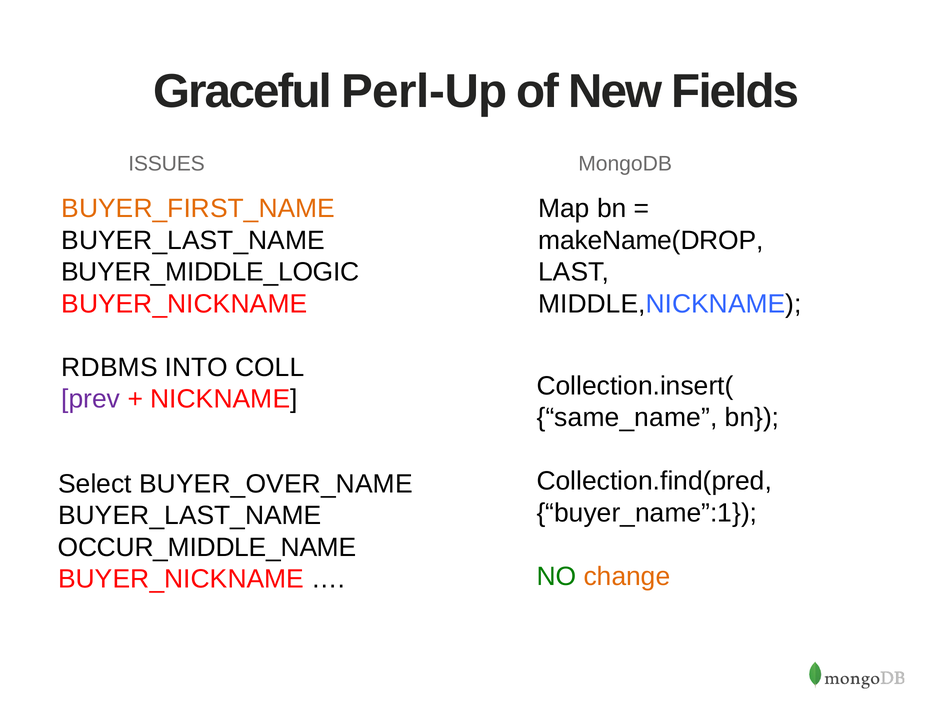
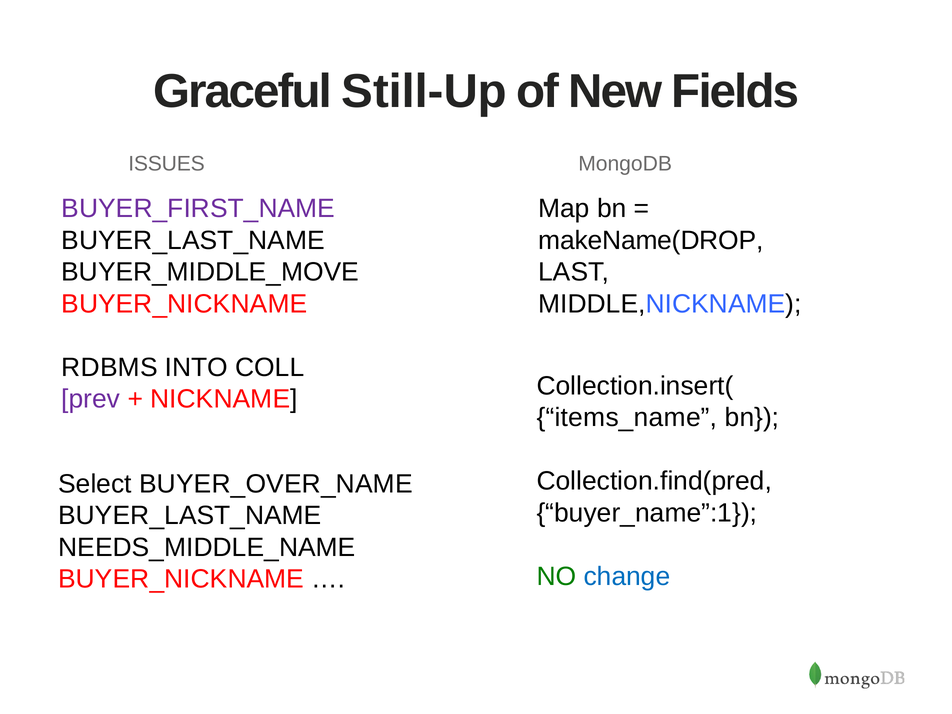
Perl-Up: Perl-Up -> Still-Up
BUYER_FIRST_NAME colour: orange -> purple
BUYER_MIDDLE_LOGIC: BUYER_MIDDLE_LOGIC -> BUYER_MIDDLE_MOVE
same_name: same_name -> items_name
OCCUR_MIDDLE_NAME: OCCUR_MIDDLE_NAME -> NEEDS_MIDDLE_NAME
change colour: orange -> blue
